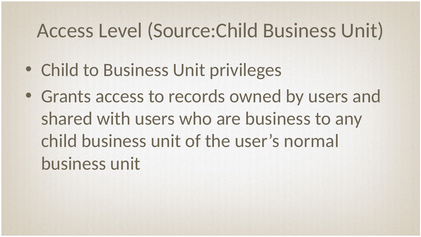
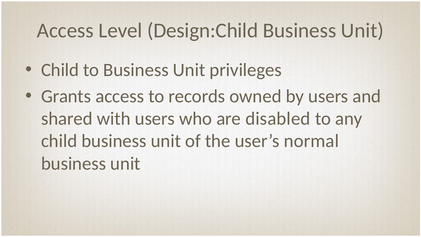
Source:Child: Source:Child -> Design:Child
are business: business -> disabled
